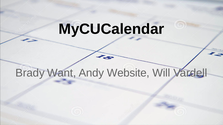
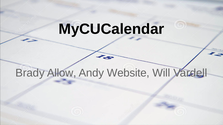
Want: Want -> Allow
